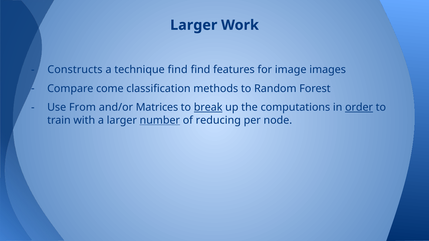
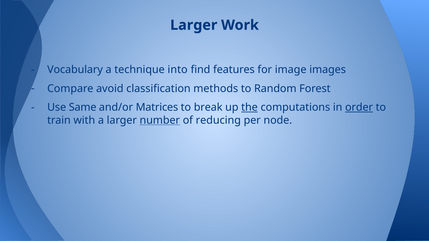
Constructs: Constructs -> Vocabulary
technique find: find -> into
come: come -> avoid
From: From -> Same
break underline: present -> none
the underline: none -> present
